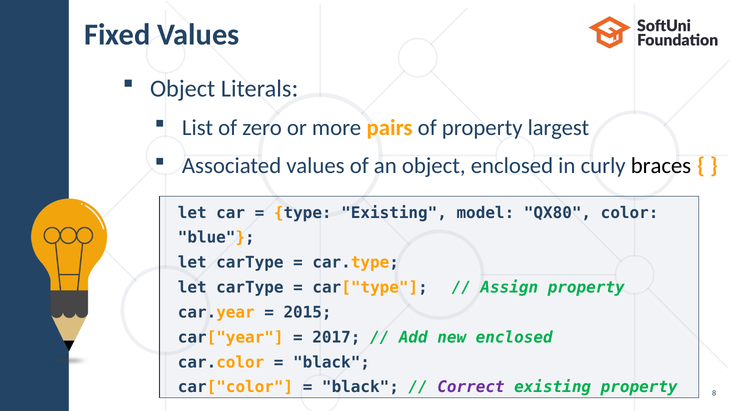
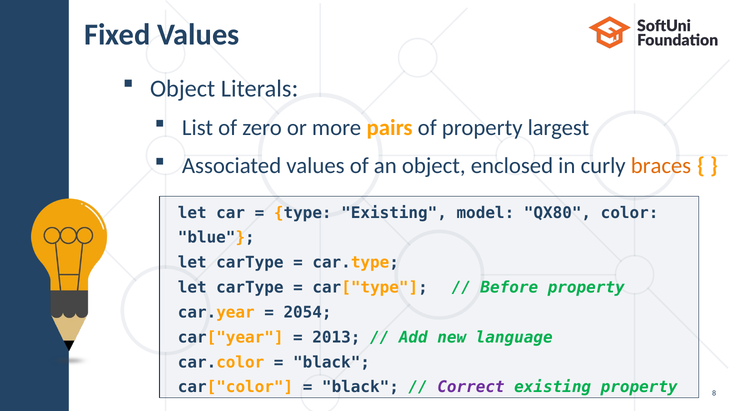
braces colour: black -> orange
Assign: Assign -> Before
2015: 2015 -> 2054
2017: 2017 -> 2013
new enclosed: enclosed -> language
